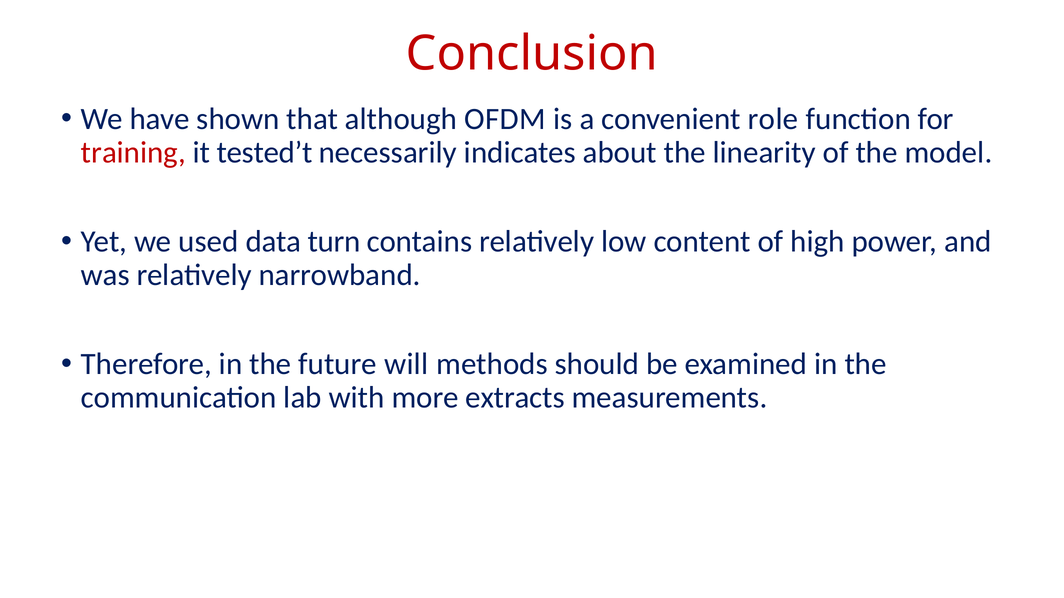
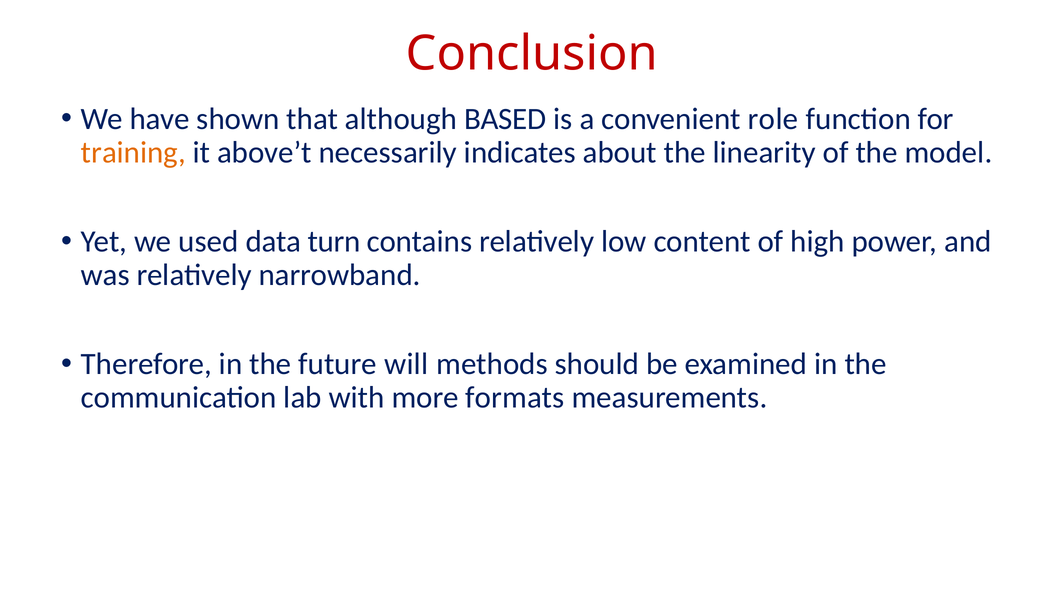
OFDM: OFDM -> BASED
training colour: red -> orange
tested’t: tested’t -> above’t
extracts: extracts -> formats
